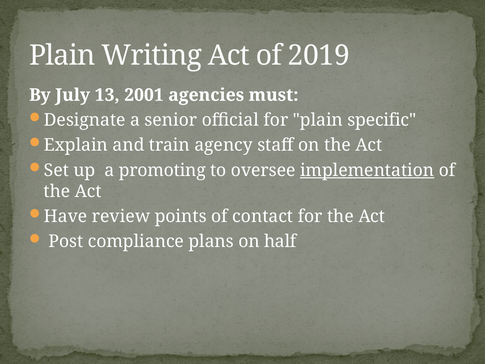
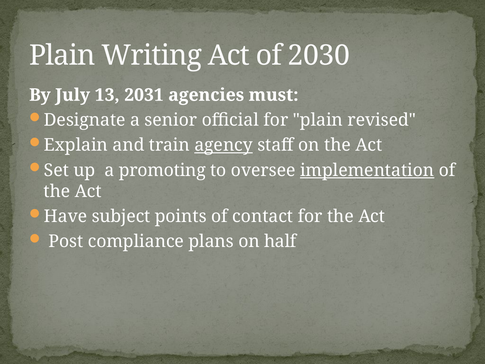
2019: 2019 -> 2030
2001: 2001 -> 2031
specific: specific -> revised
agency underline: none -> present
review: review -> subject
